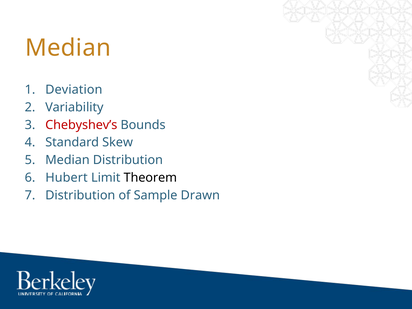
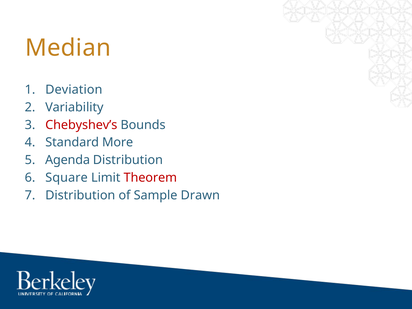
Skew: Skew -> More
Median at (67, 160): Median -> Agenda
Hubert: Hubert -> Square
Theorem colour: black -> red
